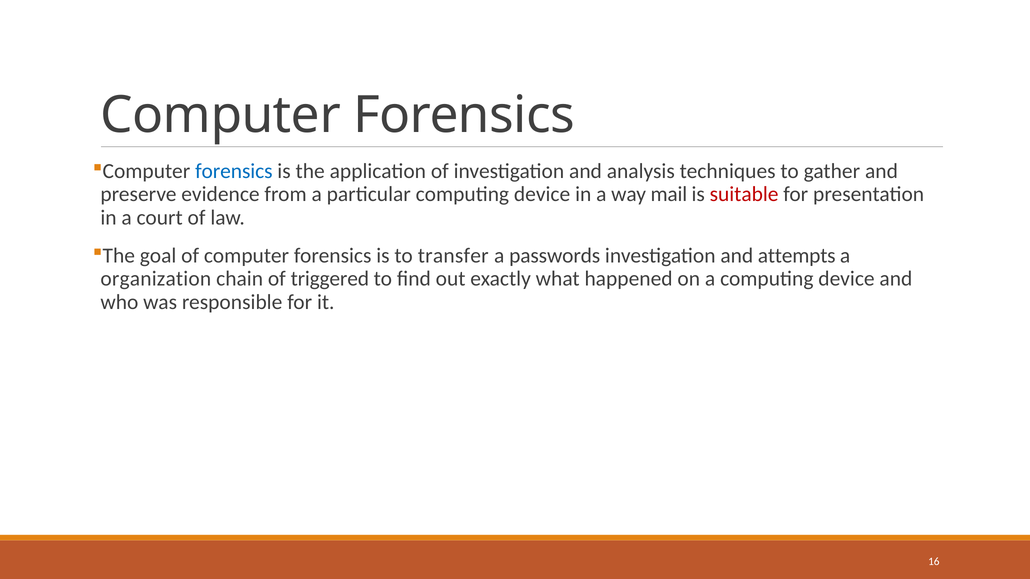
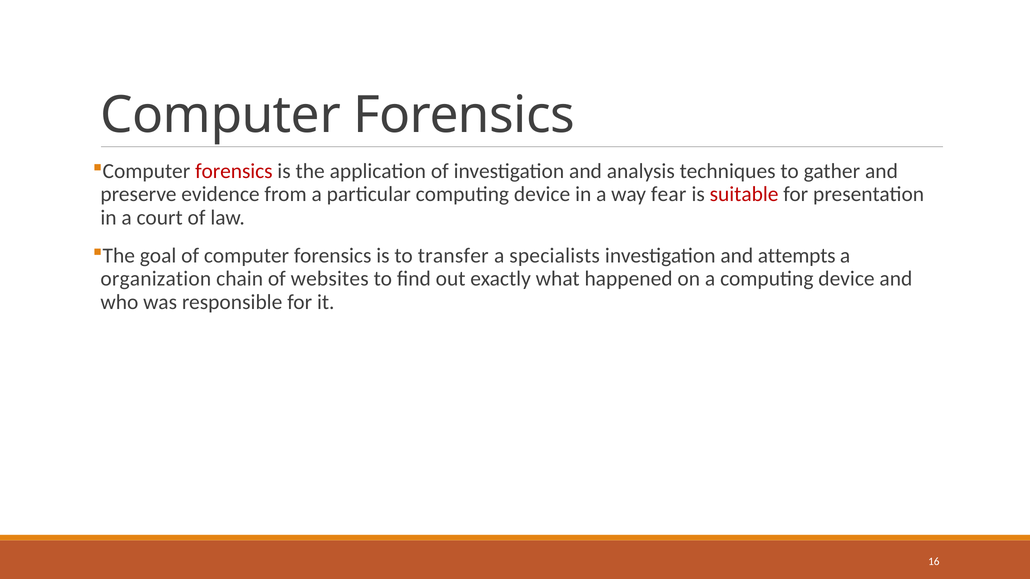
forensics at (234, 171) colour: blue -> red
mail: mail -> fear
passwords: passwords -> specialists
triggered: triggered -> websites
